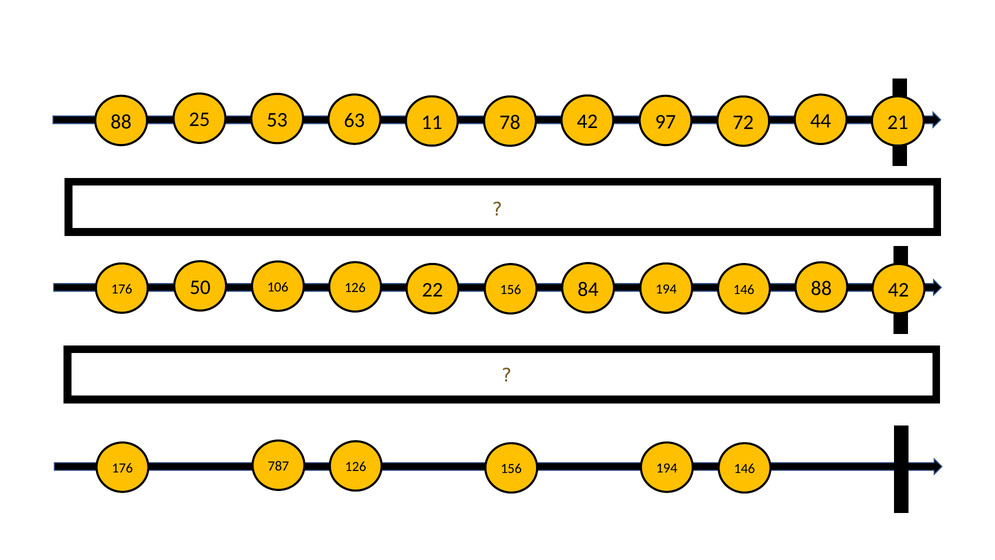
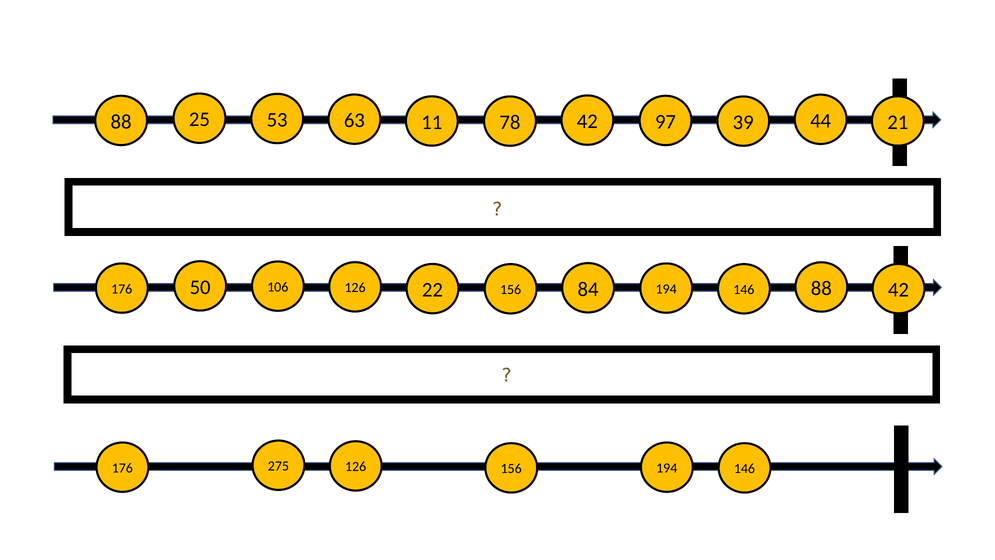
72: 72 -> 39
787: 787 -> 275
